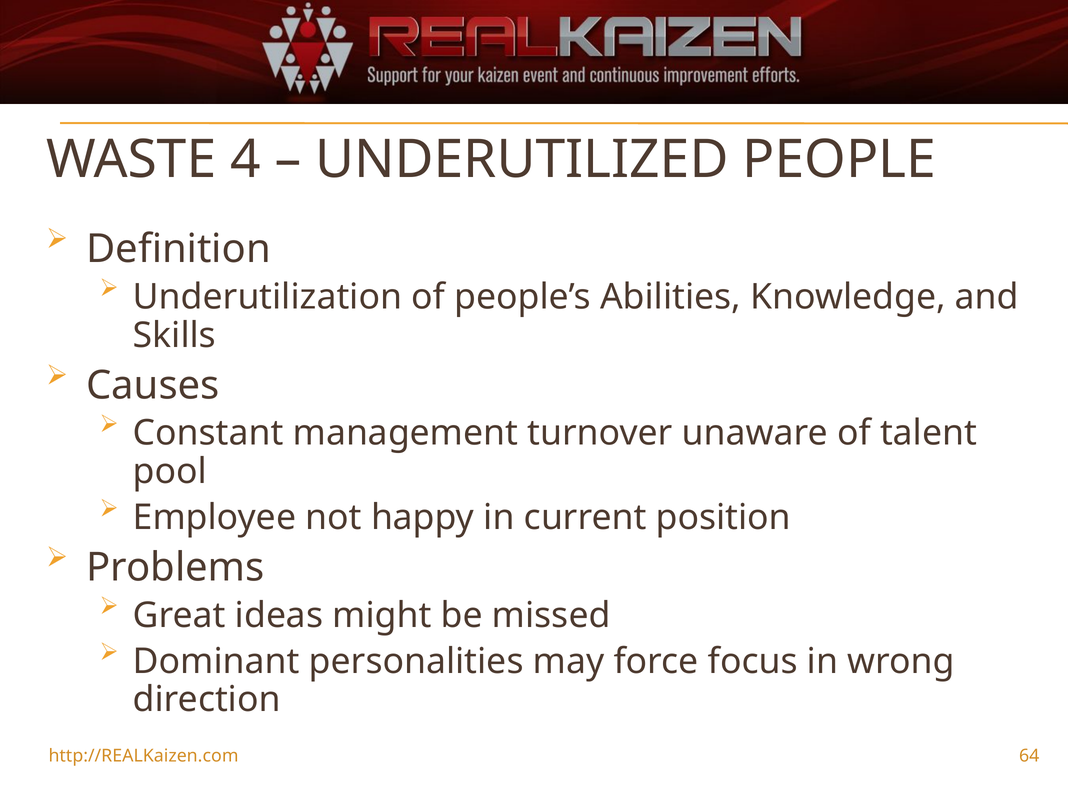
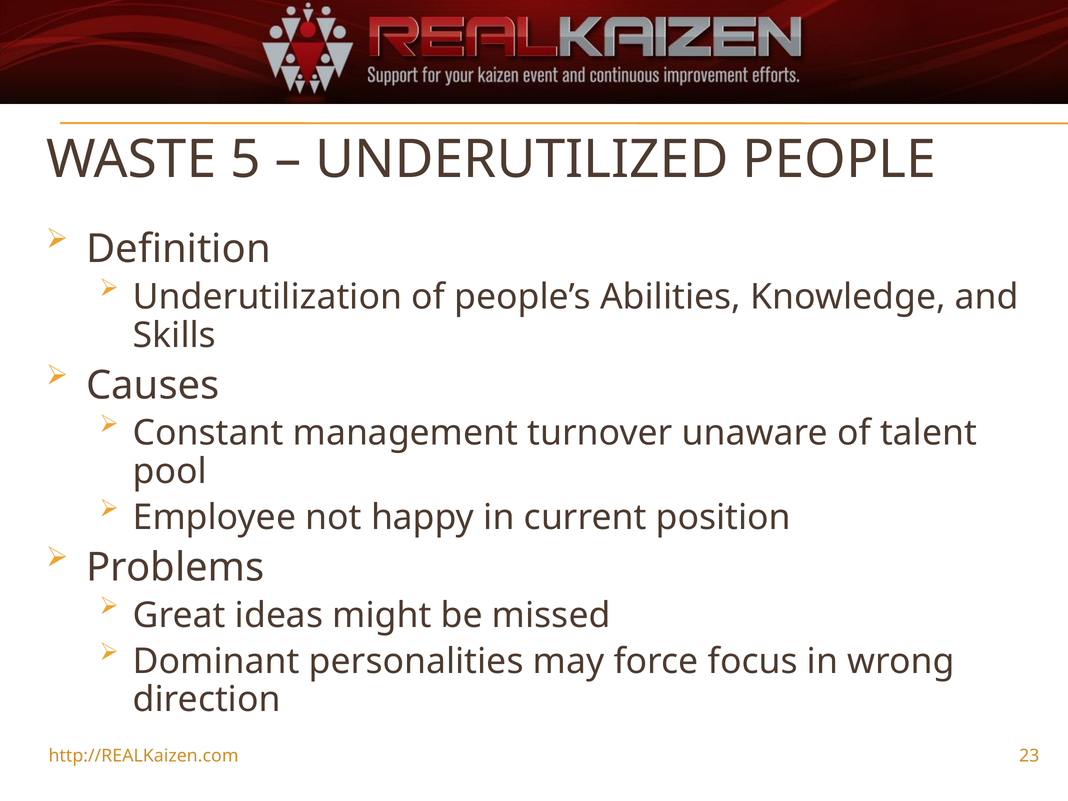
4: 4 -> 5
64: 64 -> 23
